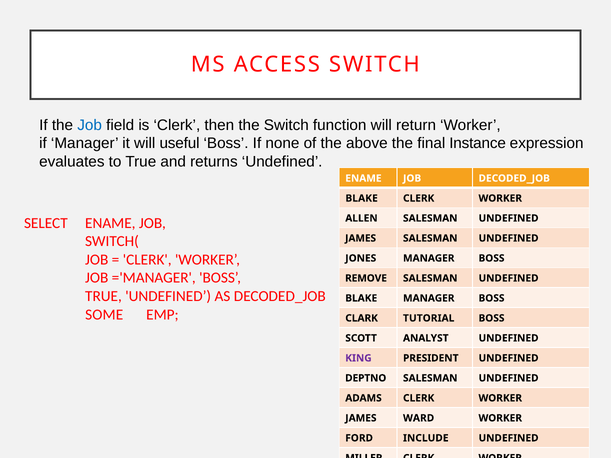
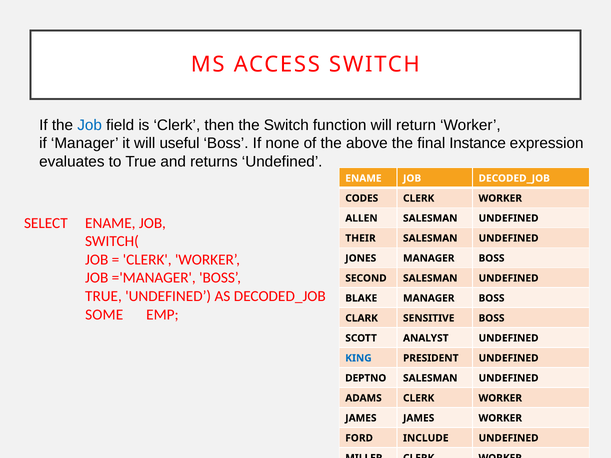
BLAKE at (362, 198): BLAKE -> CODES
JAMES at (361, 238): JAMES -> THEIR
REMOVE: REMOVE -> SECOND
TUTORIAL: TUTORIAL -> SENSITIVE
KING colour: purple -> blue
JAMES WARD: WARD -> JAMES
